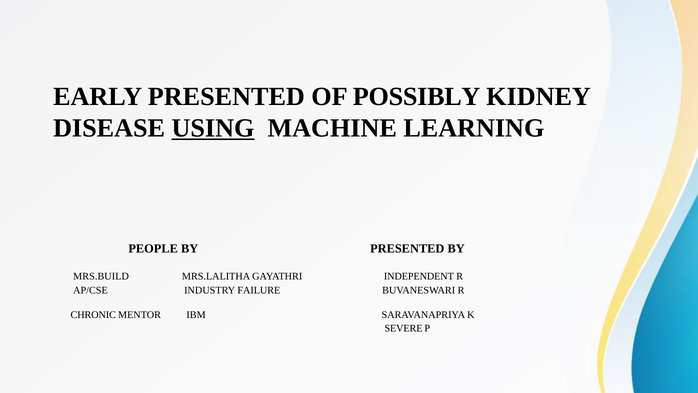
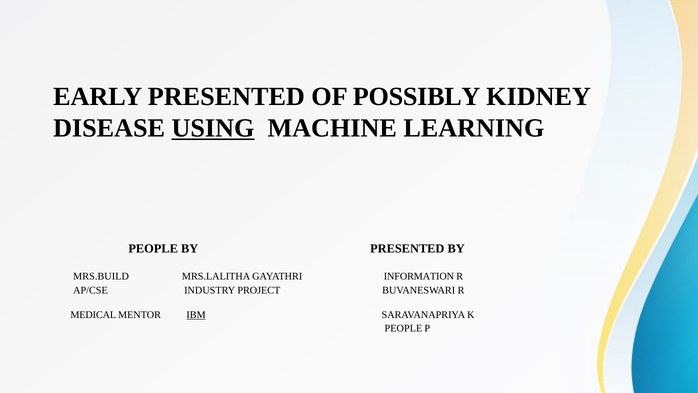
INDEPENDENT: INDEPENDENT -> INFORMATION
FAILURE: FAILURE -> PROJECT
CHRONIC: CHRONIC -> MEDICAL
IBM underline: none -> present
SEVERE at (403, 328): SEVERE -> PEOPLE
